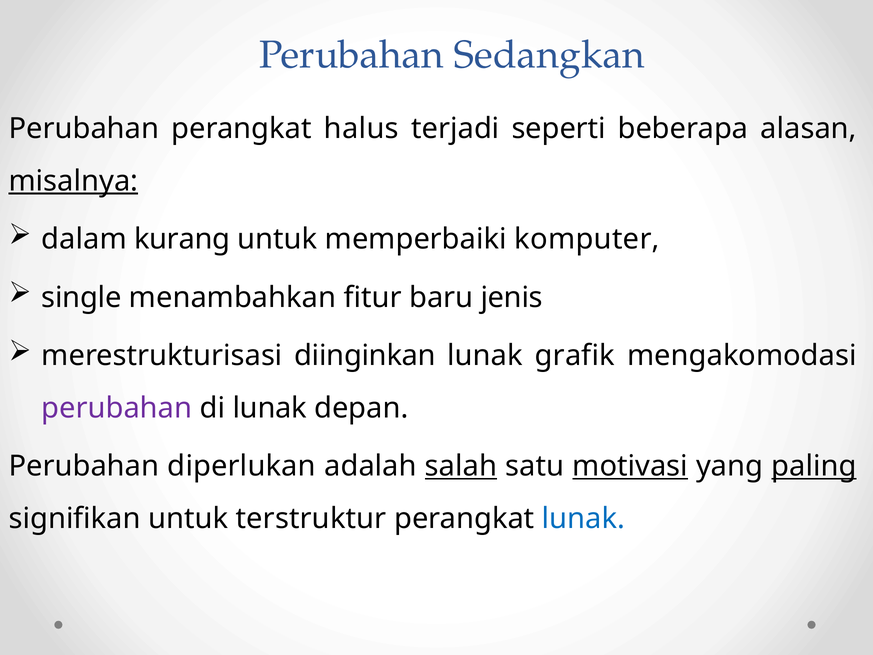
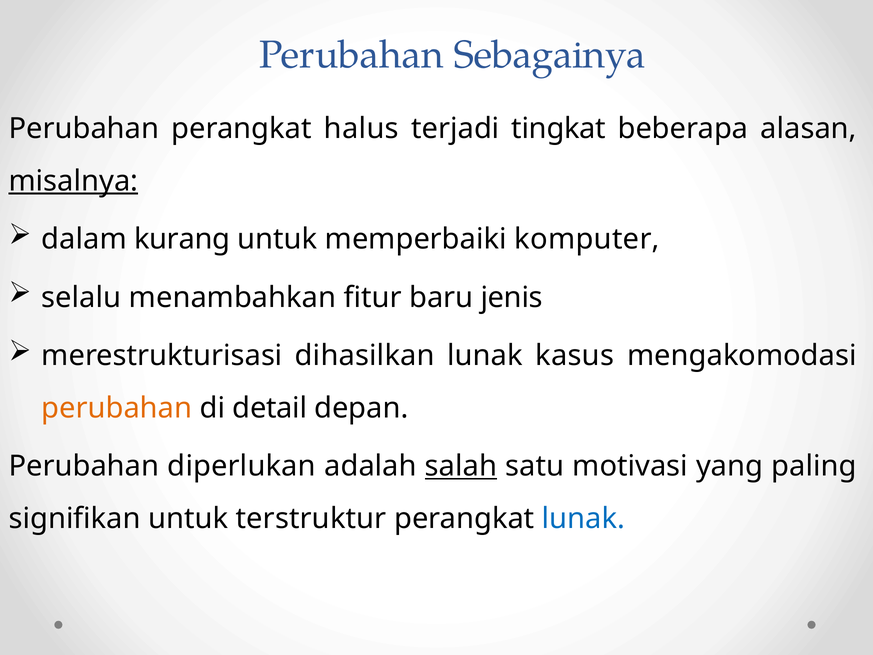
Sedangkan: Sedangkan -> Sebagainya
seperti: seperti -> tingkat
single: single -> selalu
diinginkan: diinginkan -> dihasilkan
grafik: grafik -> kasus
perubahan at (117, 408) colour: purple -> orange
di lunak: lunak -> detail
motivasi underline: present -> none
paling underline: present -> none
